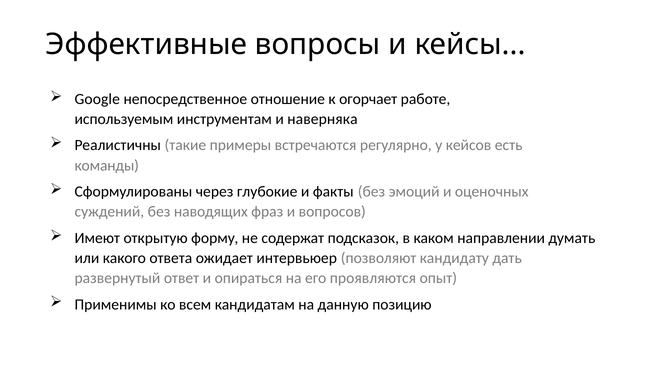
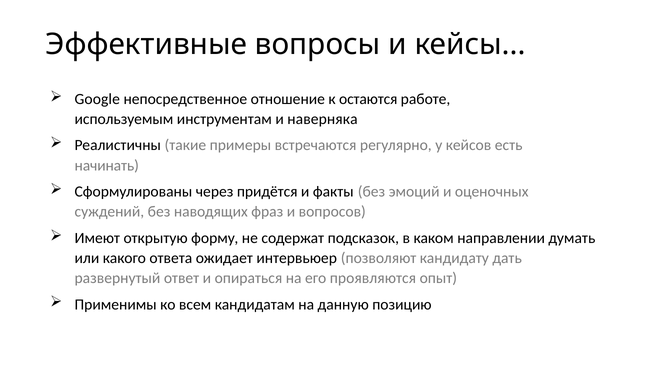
огорчает: огорчает -> остаются
команды: команды -> начинать
глубокие: глубокие -> придётся
